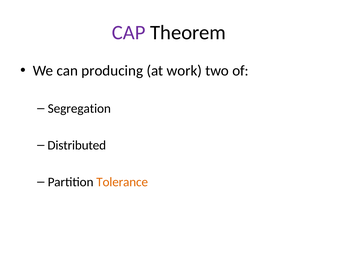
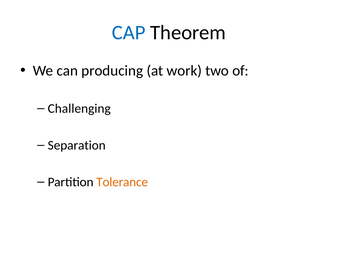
CAP colour: purple -> blue
Segregation: Segregation -> Challenging
Distributed: Distributed -> Separation
